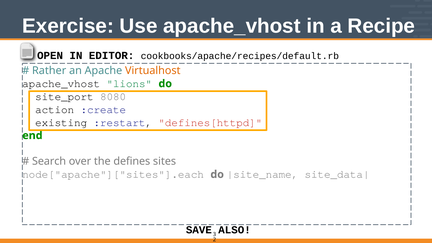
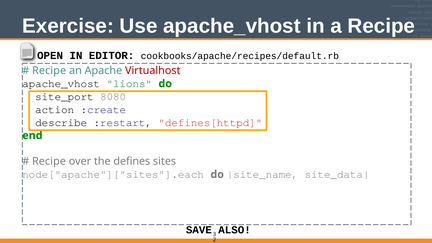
Rather at (49, 71): Rather -> Recipe
Virtualhost colour: orange -> red
existing: existing -> describe
Search at (49, 161): Search -> Recipe
